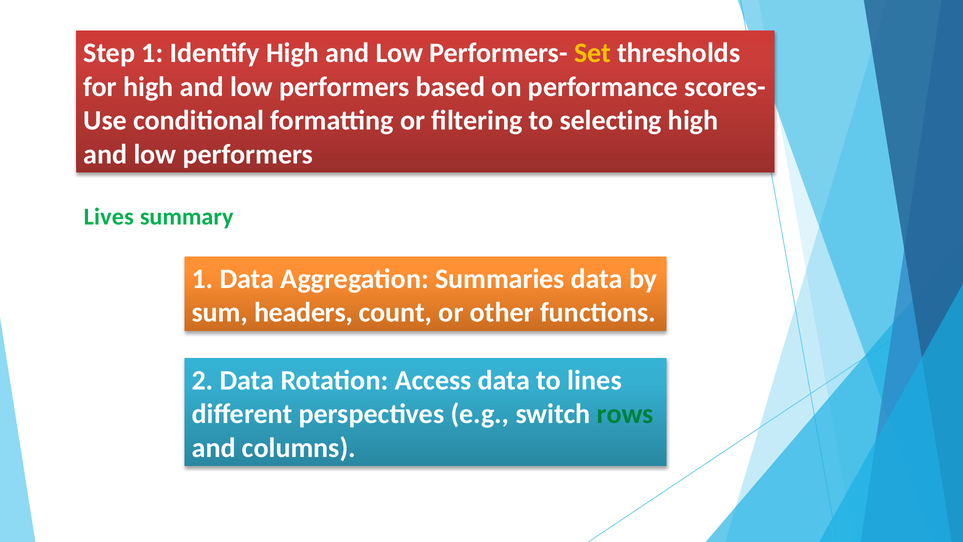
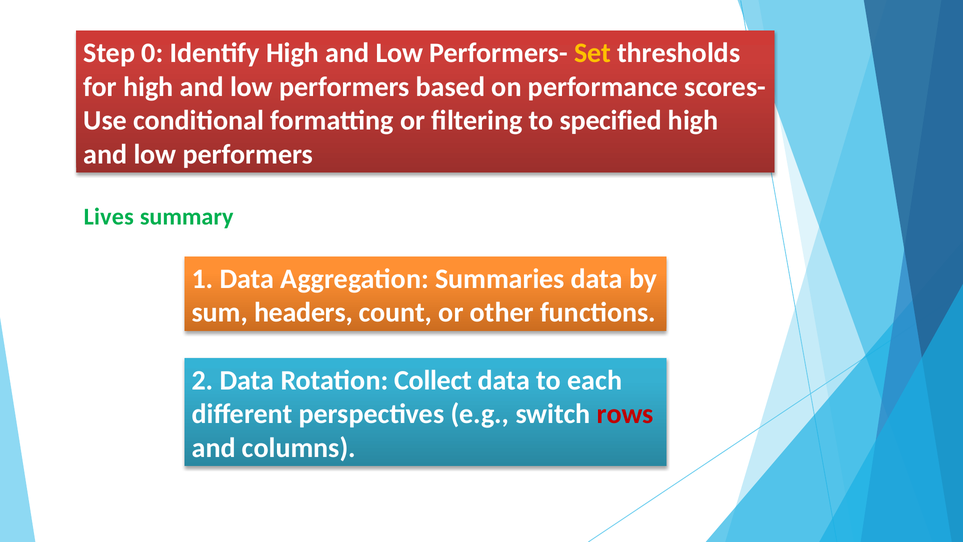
Step 1: 1 -> 0
selecting: selecting -> specified
Access: Access -> Collect
lines: lines -> each
rows colour: green -> red
